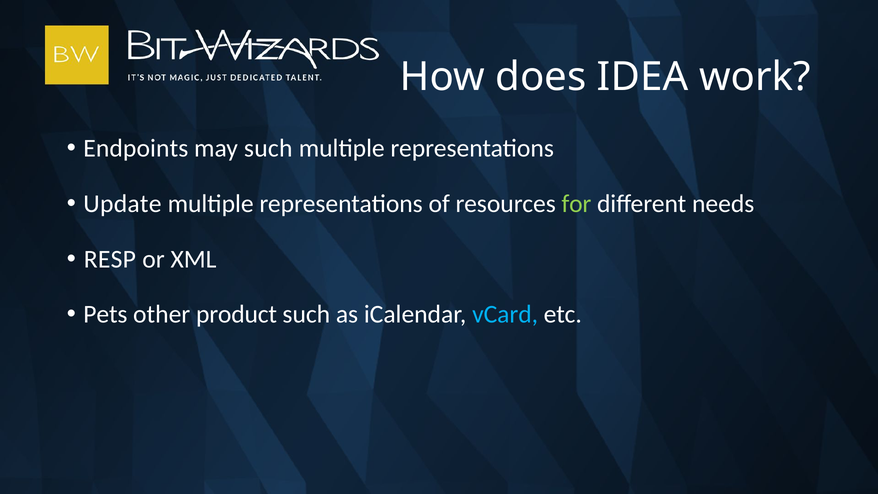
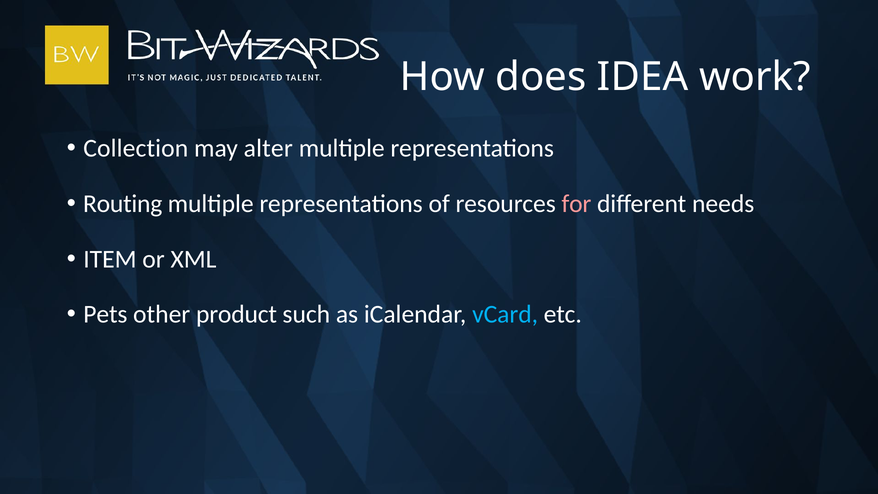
Endpoints: Endpoints -> Collection
may such: such -> alter
Update: Update -> Routing
for colour: light green -> pink
RESP: RESP -> ITEM
